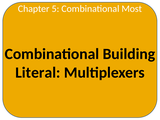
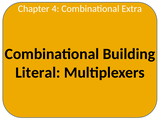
5: 5 -> 4
Most: Most -> Extra
